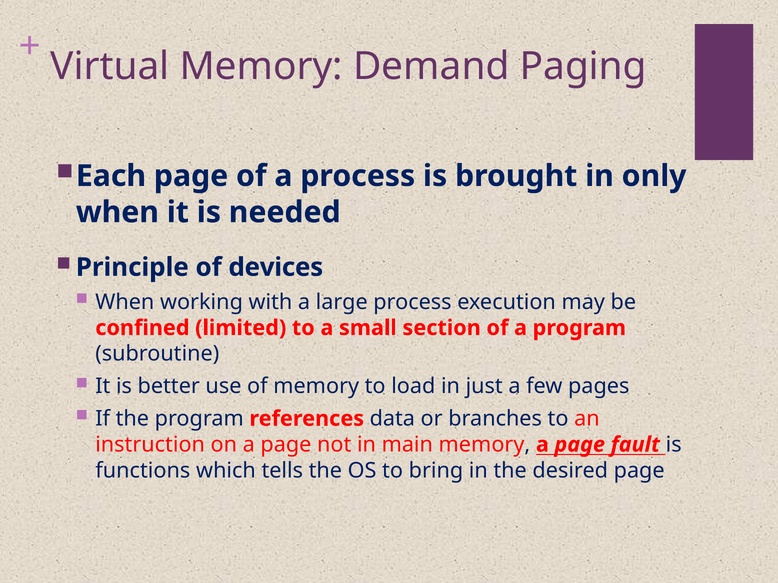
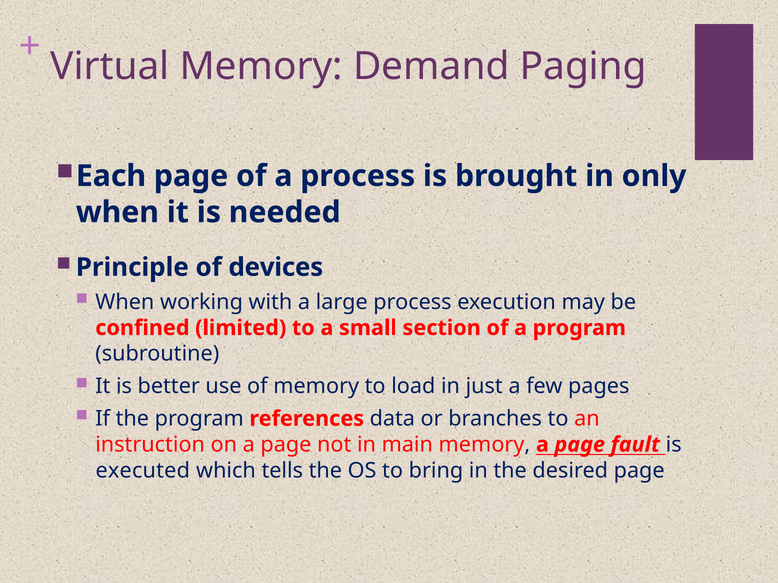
functions: functions -> executed
